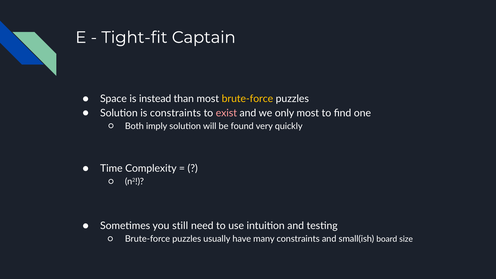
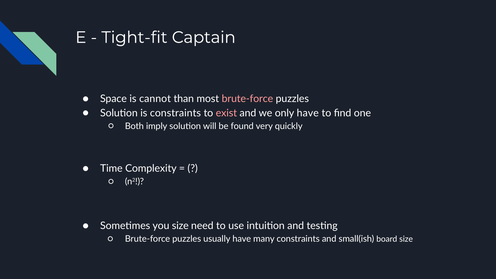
instead: instead -> cannot
brute-force at (247, 99) colour: yellow -> pink
only most: most -> have
you still: still -> size
